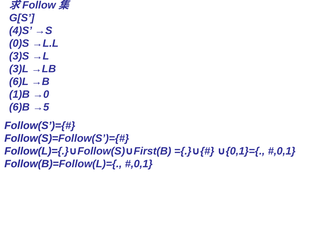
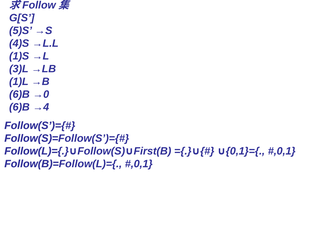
4)S: 4)S -> 5)S
0)S: 0)S -> 4)S
3)S: 3)S -> 1)S
6)L: 6)L -> 1)L
1)B at (19, 94): 1)B -> 6)B
→5: →5 -> →4
